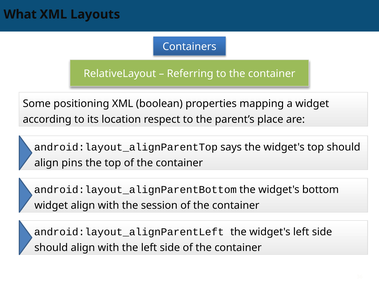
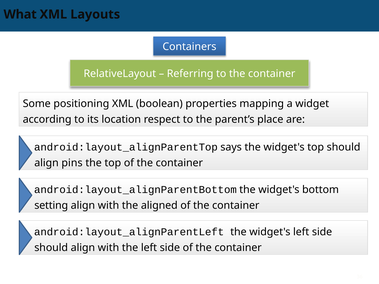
widget at (51, 206): widget -> setting
session: session -> aligned
